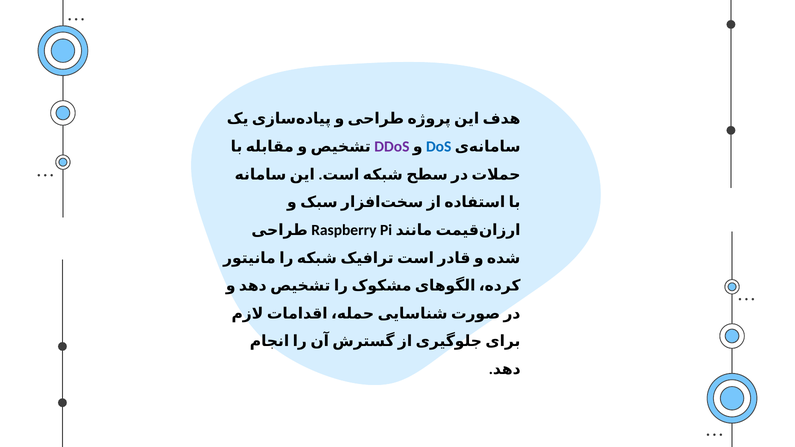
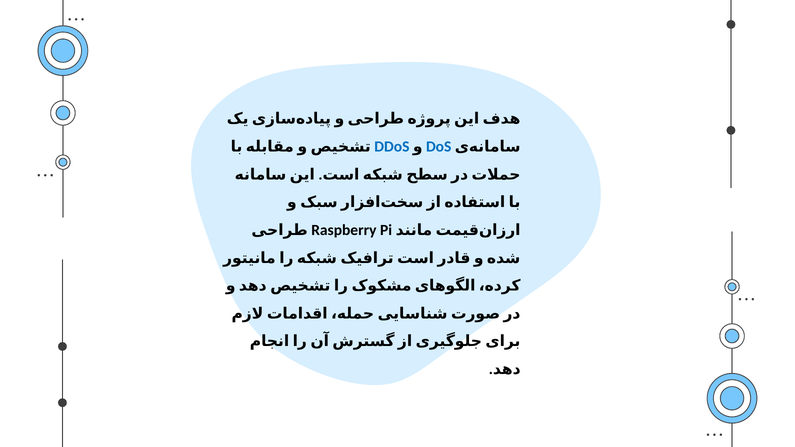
DDoS colour: purple -> blue
